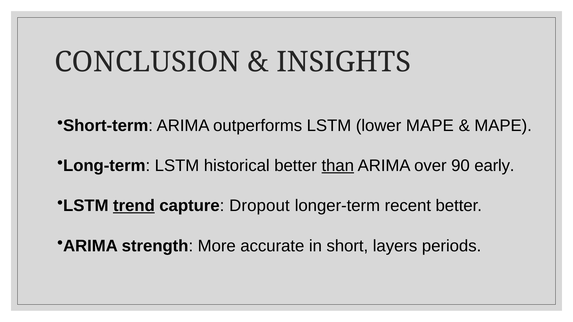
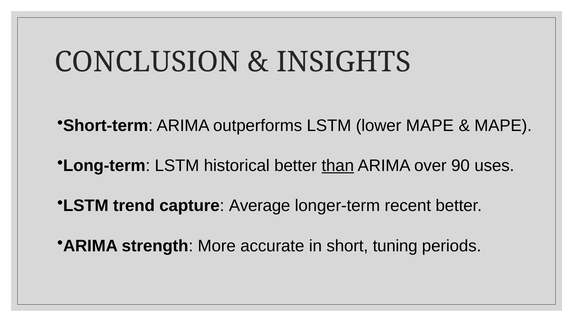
early: early -> uses
trend underline: present -> none
Dropout: Dropout -> Average
layers: layers -> tuning
